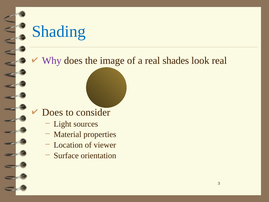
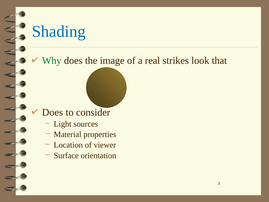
Why colour: purple -> green
shades: shades -> strikes
look real: real -> that
